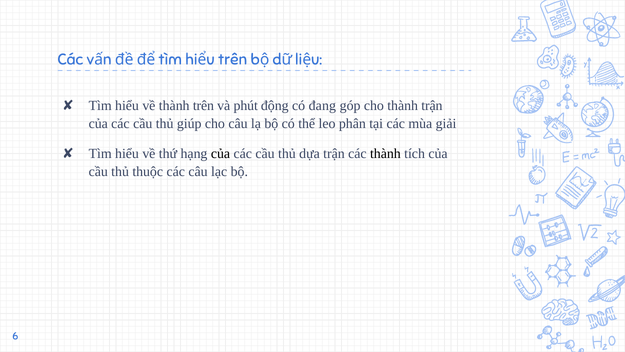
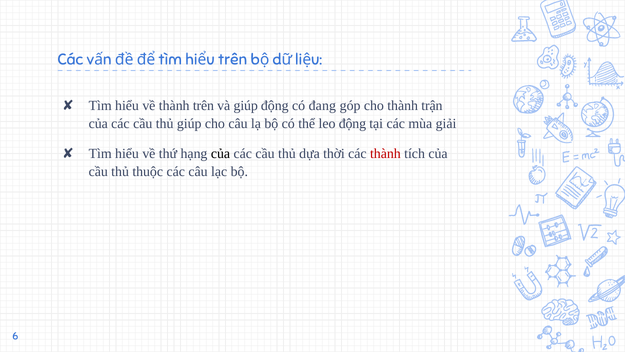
và phút: phút -> giúp
leo phân: phân -> động
dựa trận: trận -> thời
thành at (385, 154) colour: black -> red
